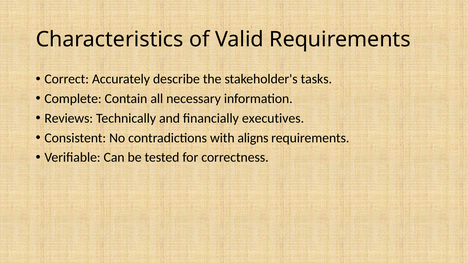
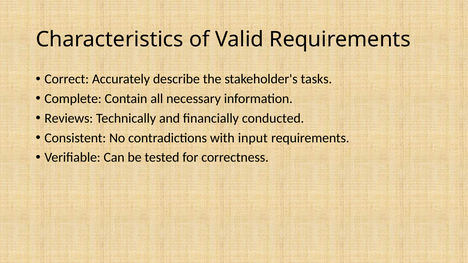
executives: executives -> conducted
aligns: aligns -> input
